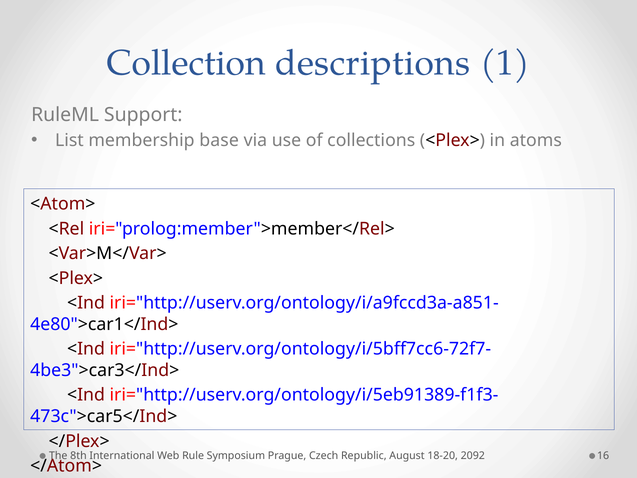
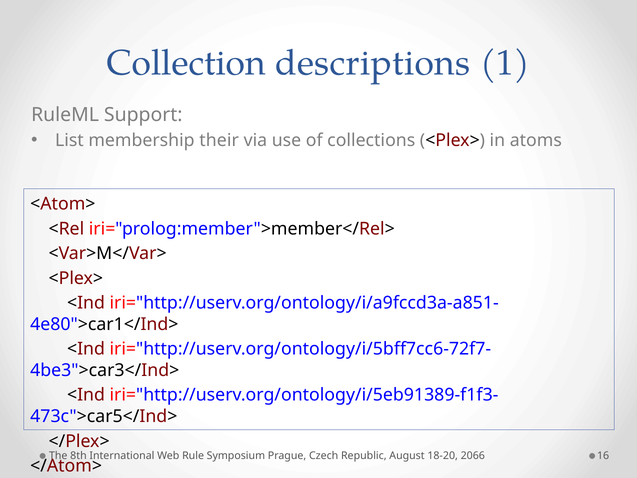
base: base -> their
2092: 2092 -> 2066
